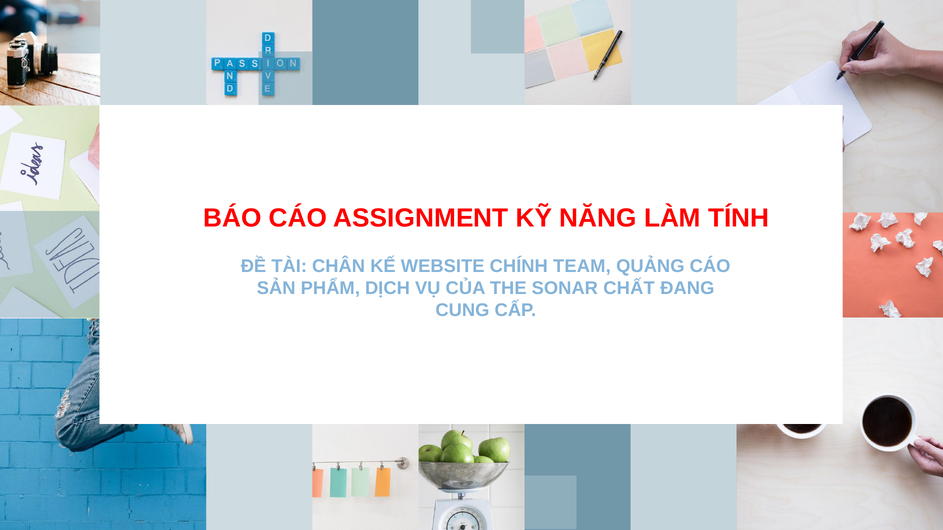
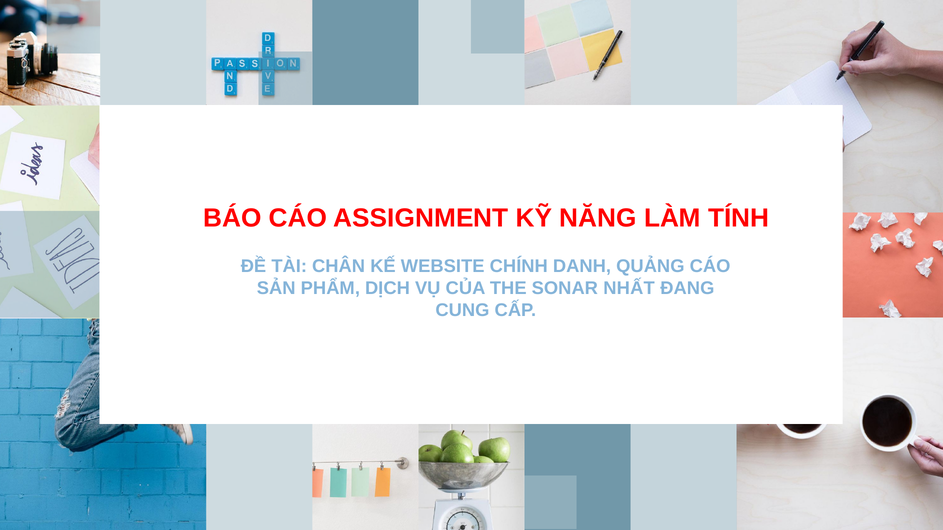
TEAM: TEAM -> DANH
CHẤT: CHẤT -> NHẤT
